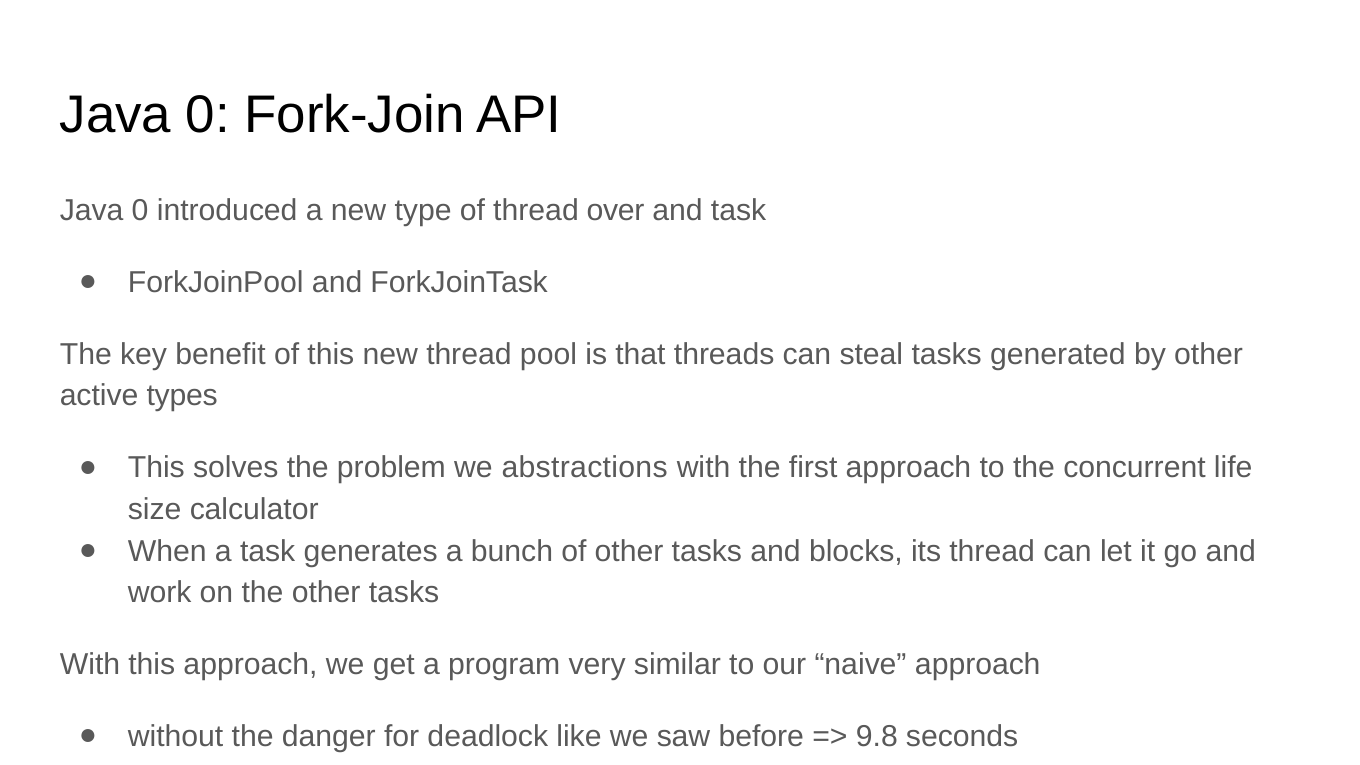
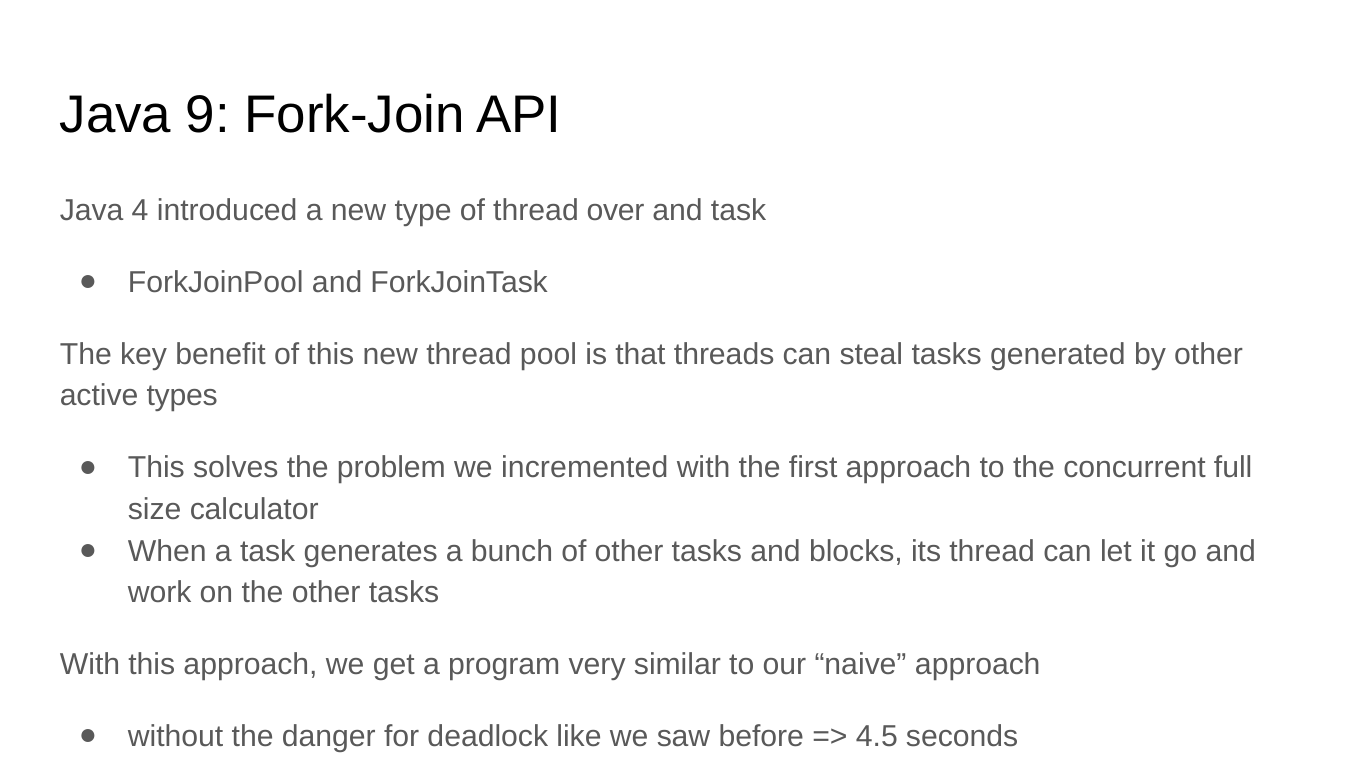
0 at (208, 115): 0 -> 9
0 at (140, 211): 0 -> 4
abstractions: abstractions -> incremented
life: life -> full
9.8: 9.8 -> 4.5
